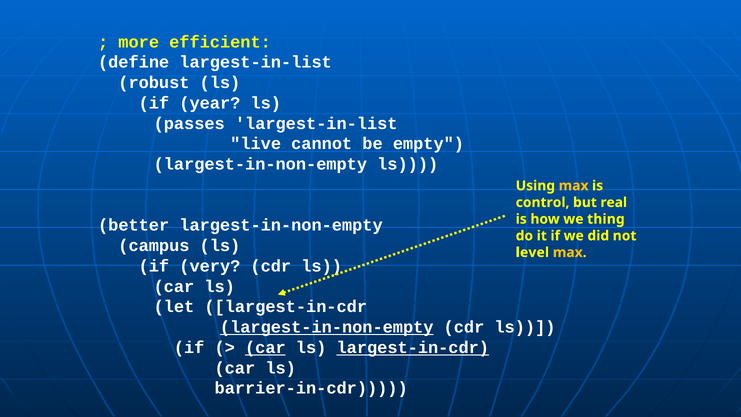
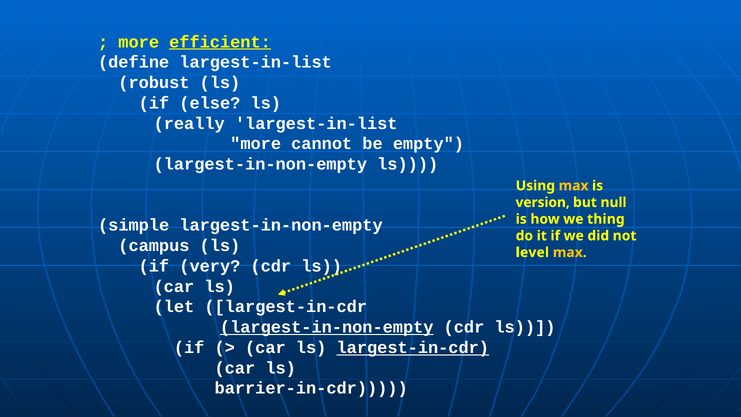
efficient underline: none -> present
year: year -> else
passes: passes -> really
live at (256, 144): live -> more
control: control -> version
real: real -> null
better: better -> simple
car at (265, 347) underline: present -> none
